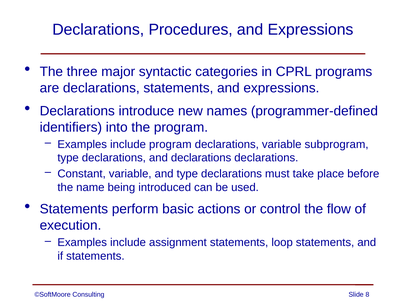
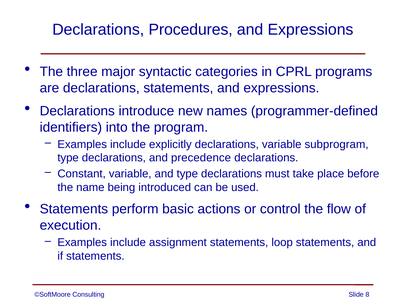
include program: program -> explicitly
and declarations: declarations -> precedence
